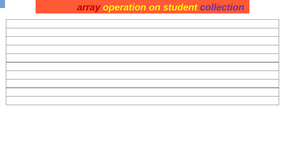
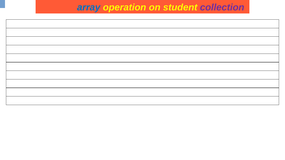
array colour: red -> blue
